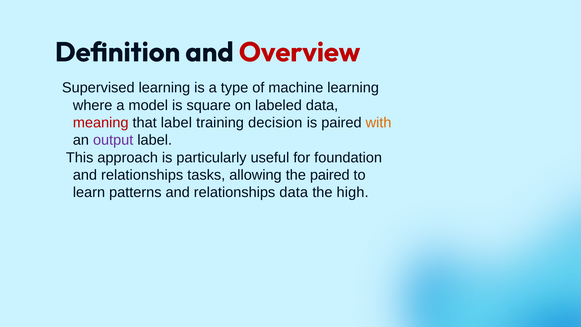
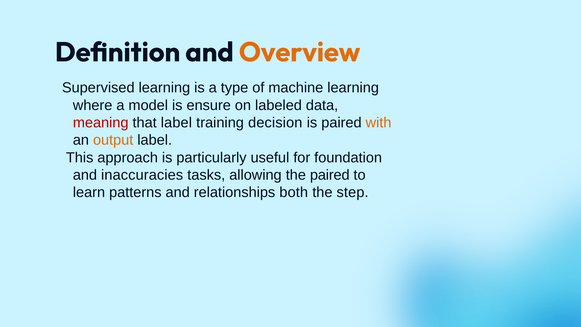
Overview colour: red -> orange
square: square -> ensure
output colour: purple -> orange
relationships at (142, 175): relationships -> inaccuracies
relationships data: data -> both
high: high -> step
